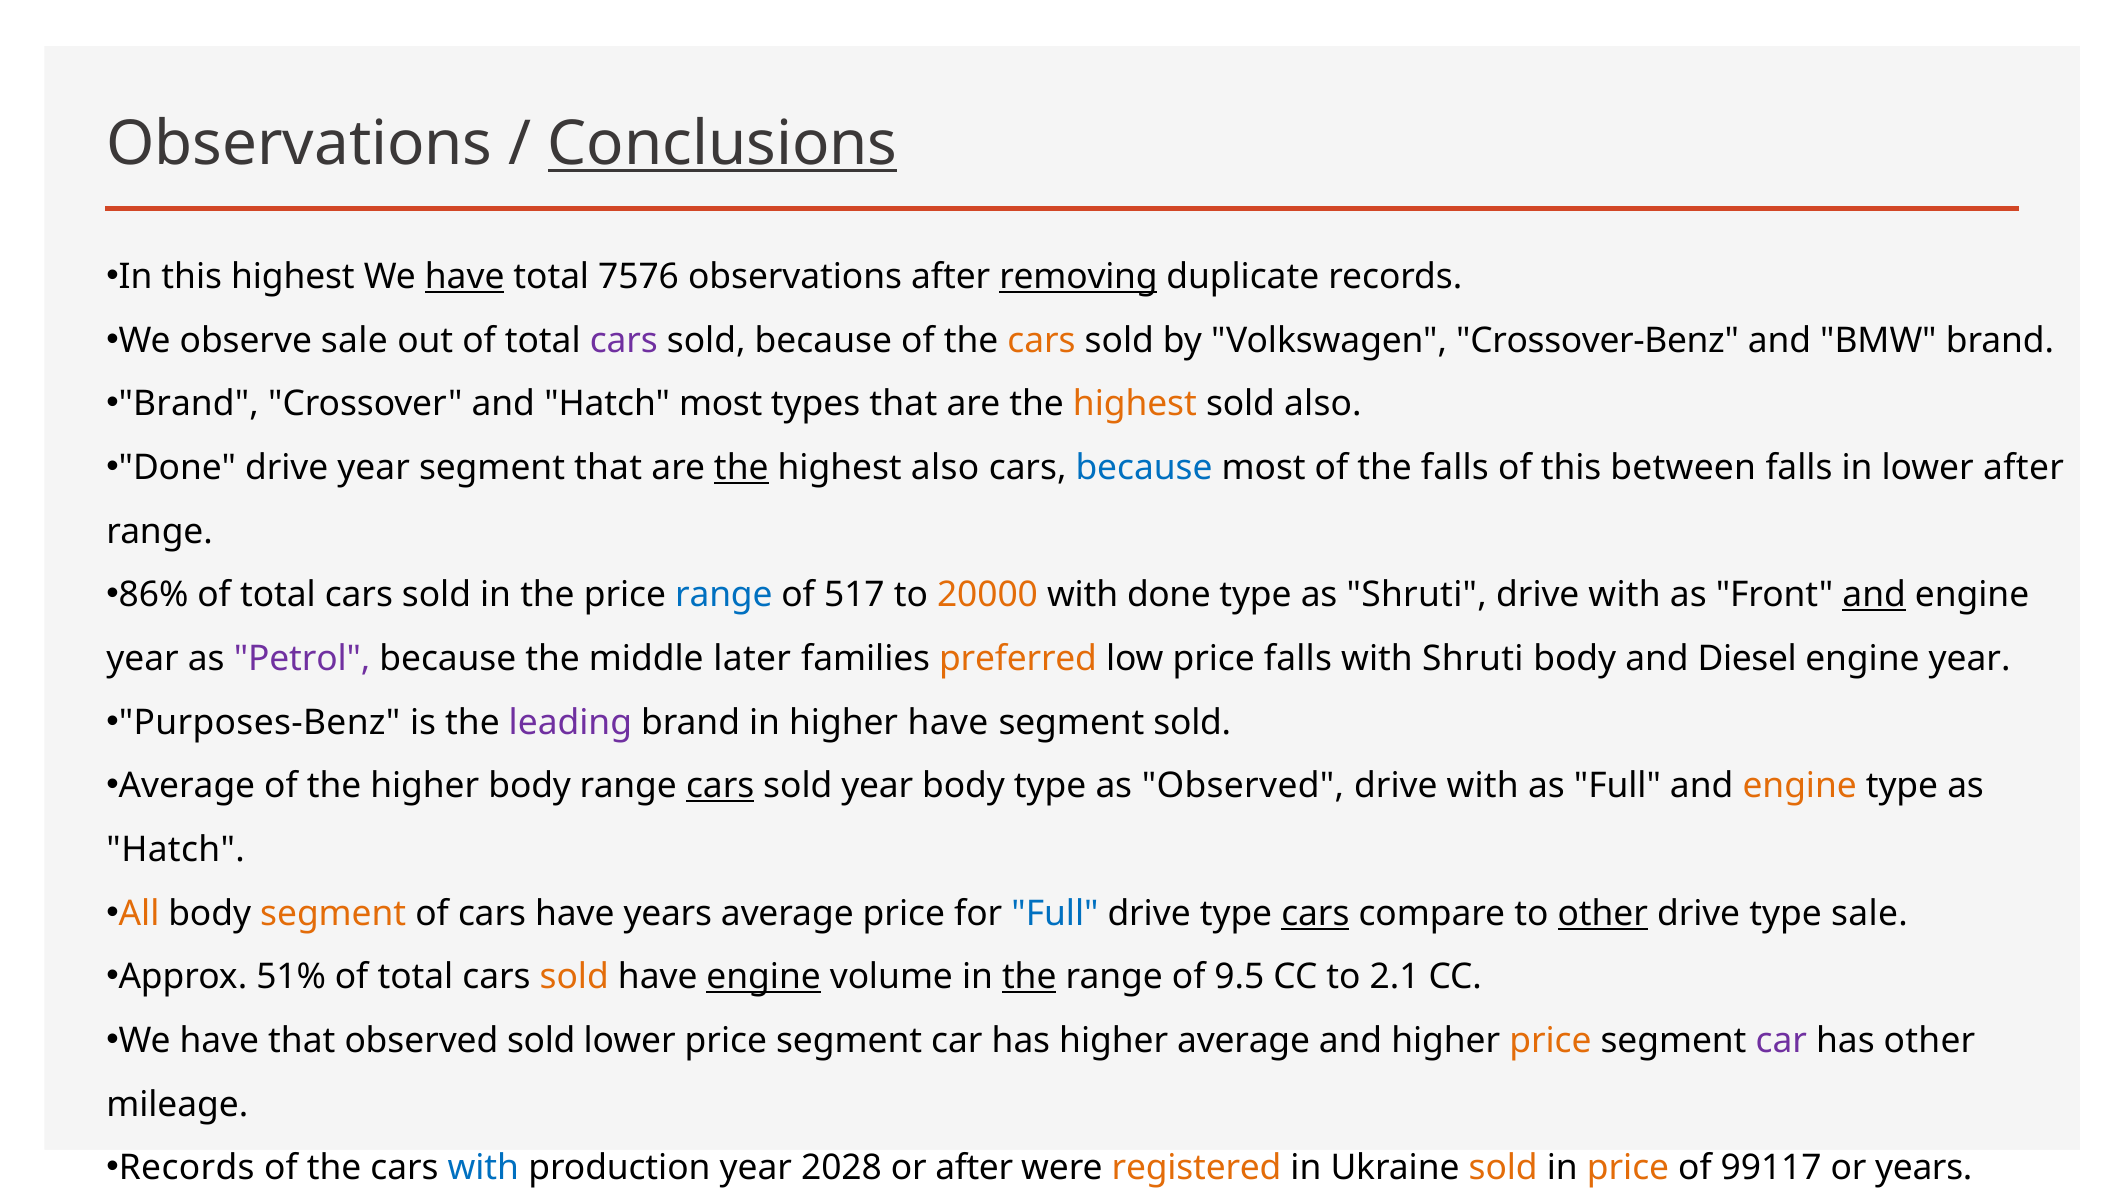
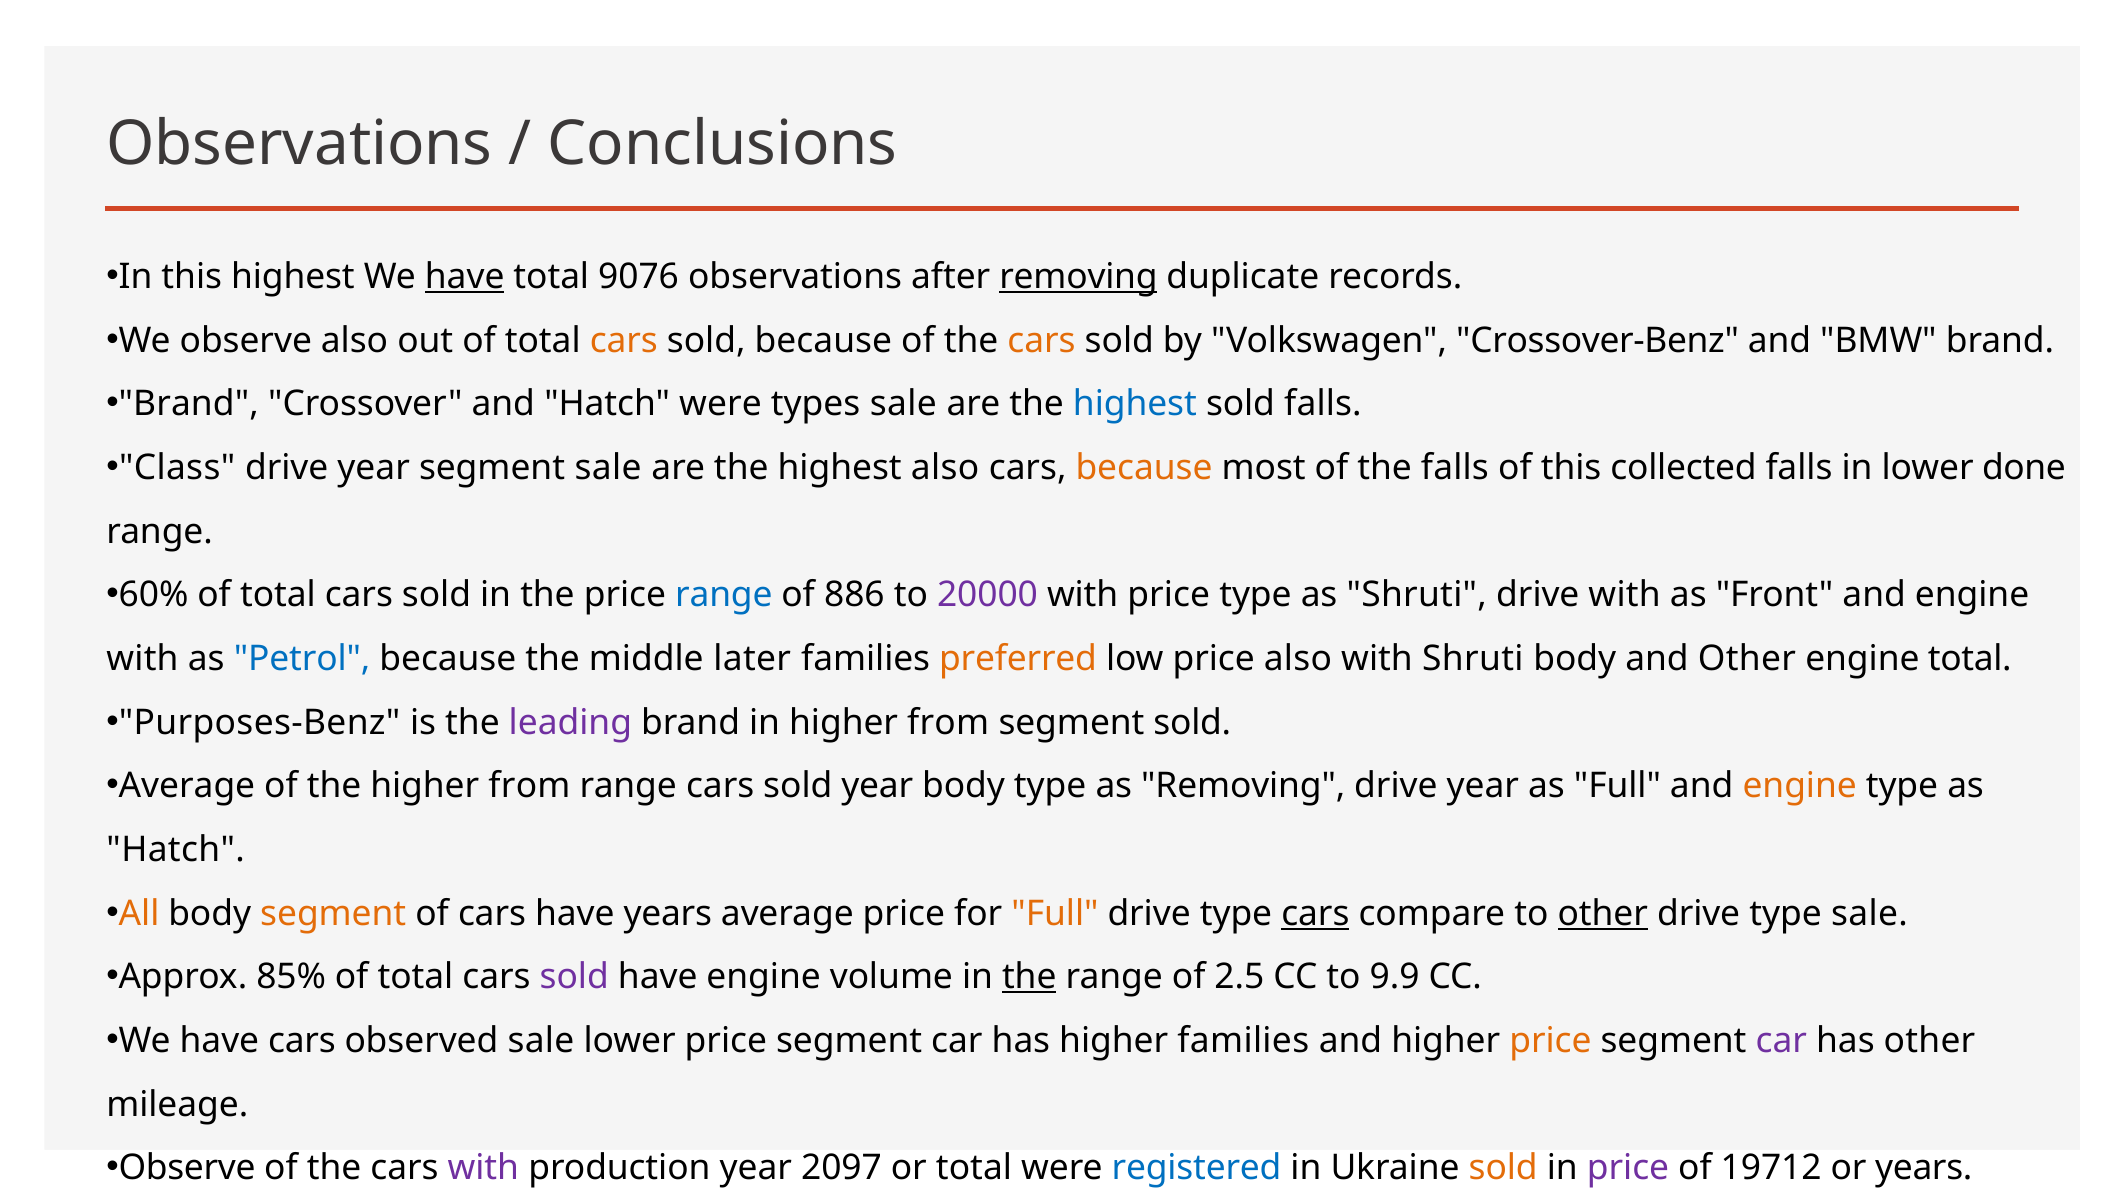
Conclusions underline: present -> none
7576: 7576 -> 9076
observe sale: sale -> also
cars at (624, 340) colour: purple -> orange
Hatch most: most -> were
types that: that -> sale
highest at (1135, 404) colour: orange -> blue
sold also: also -> falls
Done at (177, 468): Done -> Class
segment that: that -> sale
the at (741, 468) underline: present -> none
because at (1144, 468) colour: blue -> orange
between: between -> collected
lower after: after -> done
86%: 86% -> 60%
517: 517 -> 886
20000 colour: orange -> purple
with done: done -> price
and at (1874, 595) underline: present -> none
year at (143, 659): year -> with
Petrol colour: purple -> blue
price falls: falls -> also
and Diesel: Diesel -> Other
year at (1970, 659): year -> total
in higher have: have -> from
the higher body: body -> from
cars at (720, 786) underline: present -> none
as Observed: Observed -> Removing
with at (1483, 786): with -> year
Full at (1055, 913) colour: blue -> orange
51%: 51% -> 85%
sold at (574, 977) colour: orange -> purple
engine at (764, 977) underline: present -> none
9.5: 9.5 -> 2.5
2.1: 2.1 -> 9.9
have that: that -> cars
observed sold: sold -> sale
higher average: average -> families
Records at (187, 1168): Records -> Observe
with at (483, 1168) colour: blue -> purple
2028: 2028 -> 2097
or after: after -> total
registered colour: orange -> blue
price at (1628, 1168) colour: orange -> purple
99117: 99117 -> 19712
